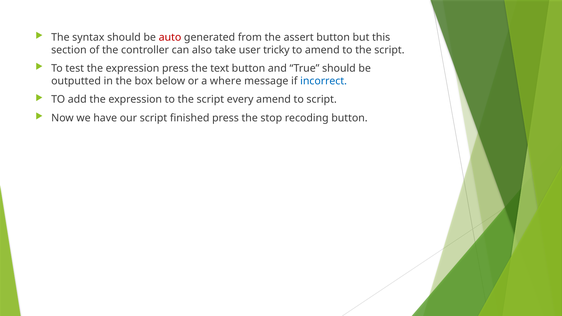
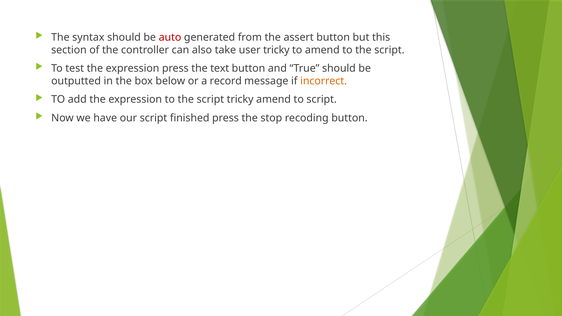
where: where -> record
incorrect colour: blue -> orange
script every: every -> tricky
